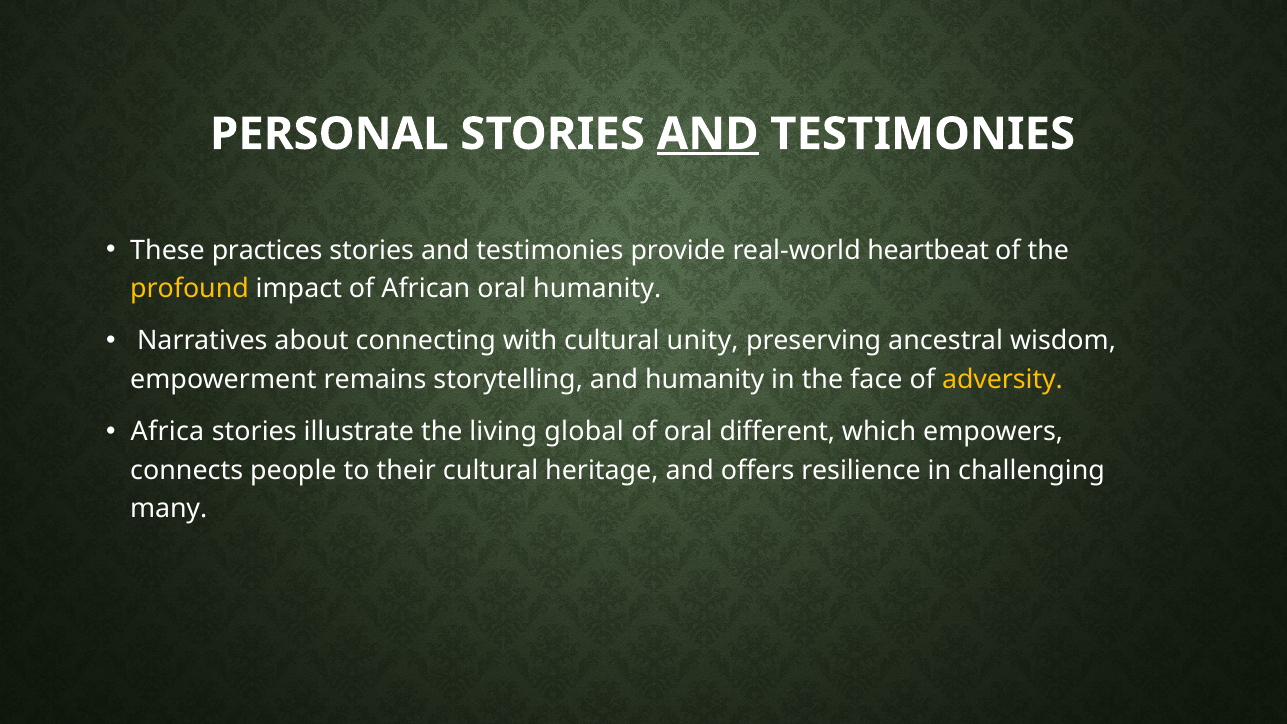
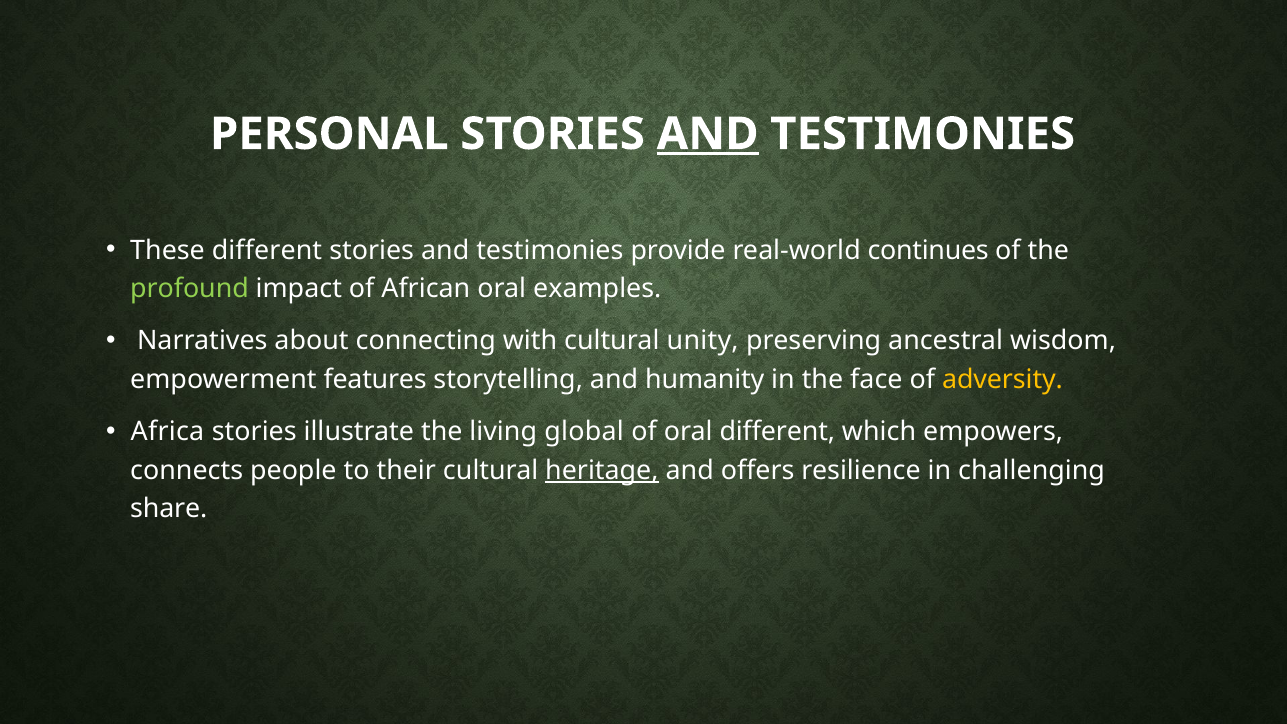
These practices: practices -> different
heartbeat: heartbeat -> continues
profound colour: yellow -> light green
oral humanity: humanity -> examples
remains: remains -> features
heritage underline: none -> present
many: many -> share
